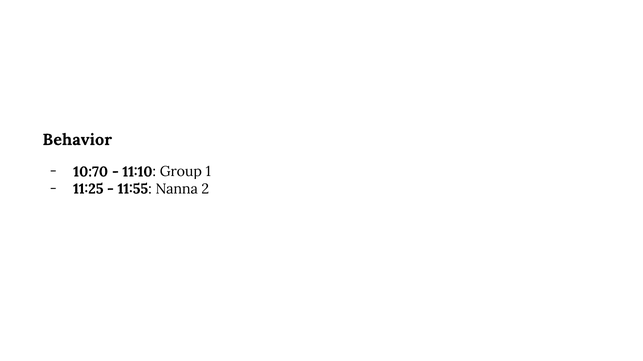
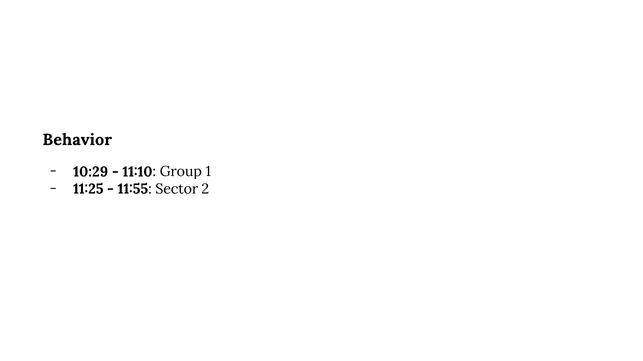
10:70: 10:70 -> 10:29
Nanna: Nanna -> Sector
